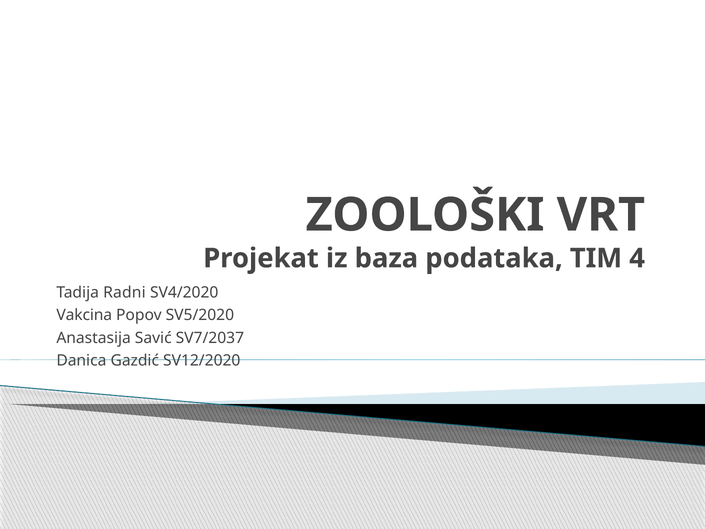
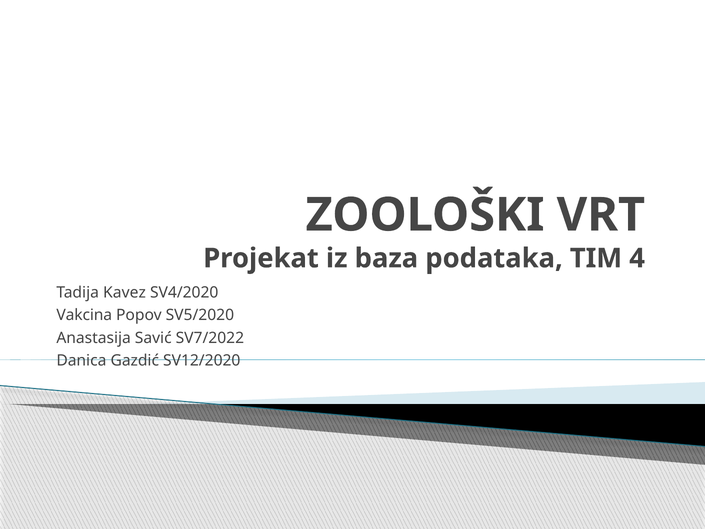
Radni: Radni -> Kavez
SV7/2037: SV7/2037 -> SV7/2022
